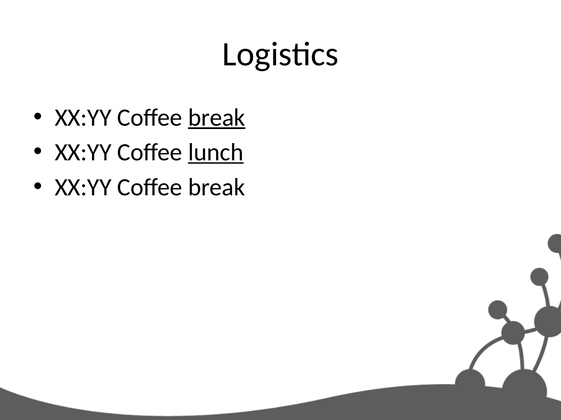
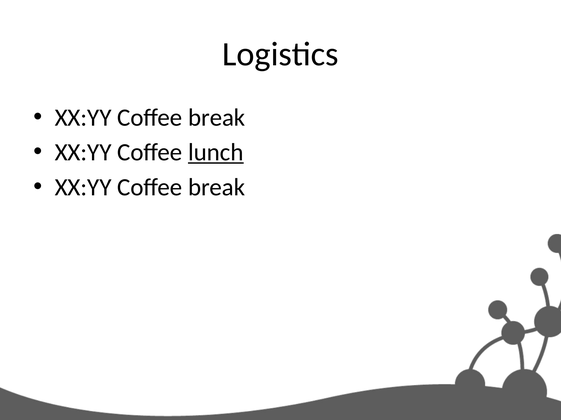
break at (217, 118) underline: present -> none
